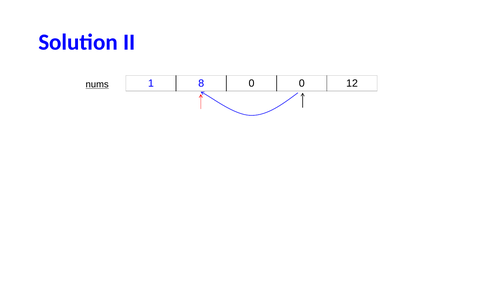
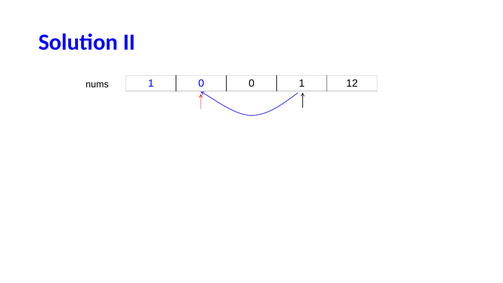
1 8: 8 -> 0
0 0: 0 -> 1
nums underline: present -> none
